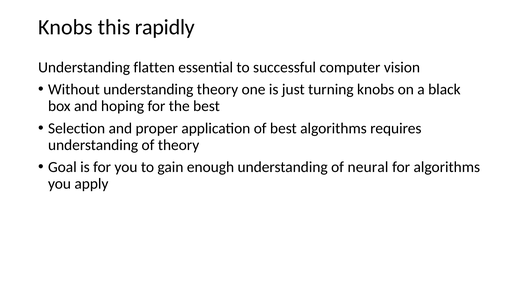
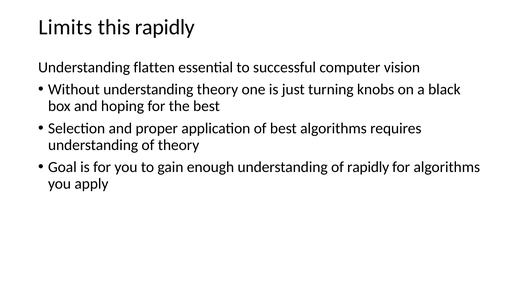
Knobs at (66, 27): Knobs -> Limits
of neural: neural -> rapidly
